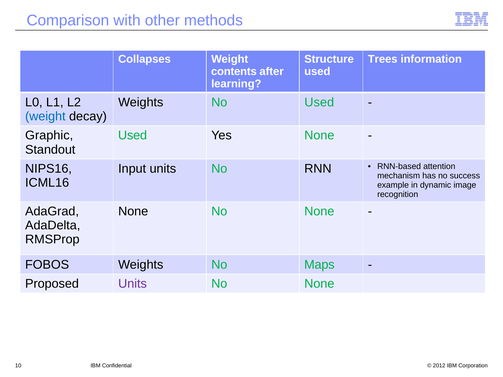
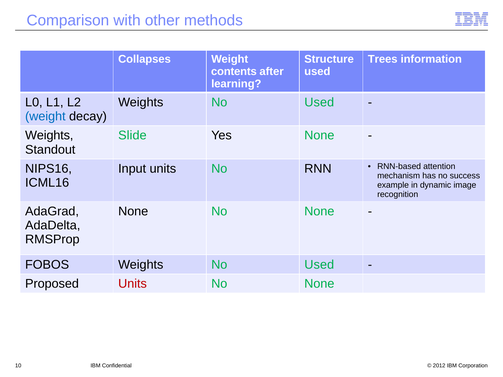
Graphic at (49, 136): Graphic -> Weights
Used at (133, 136): Used -> Slide
FOBOS Weights No Maps: Maps -> Used
Units at (132, 284) colour: purple -> red
